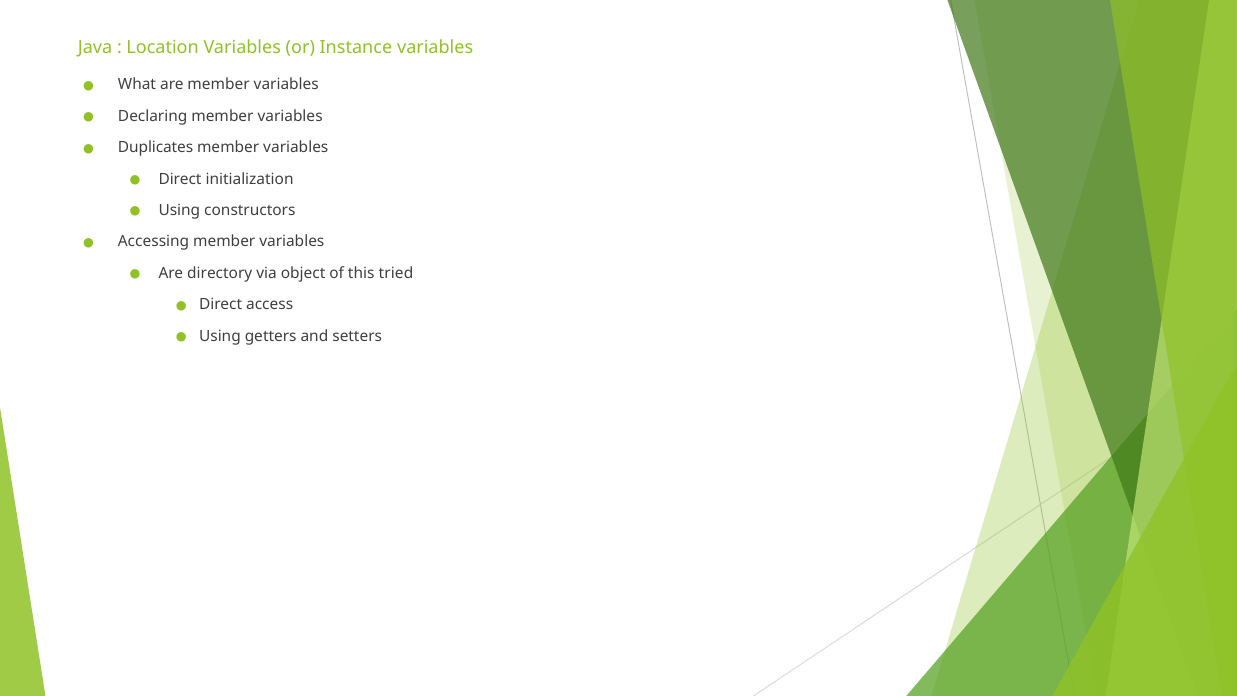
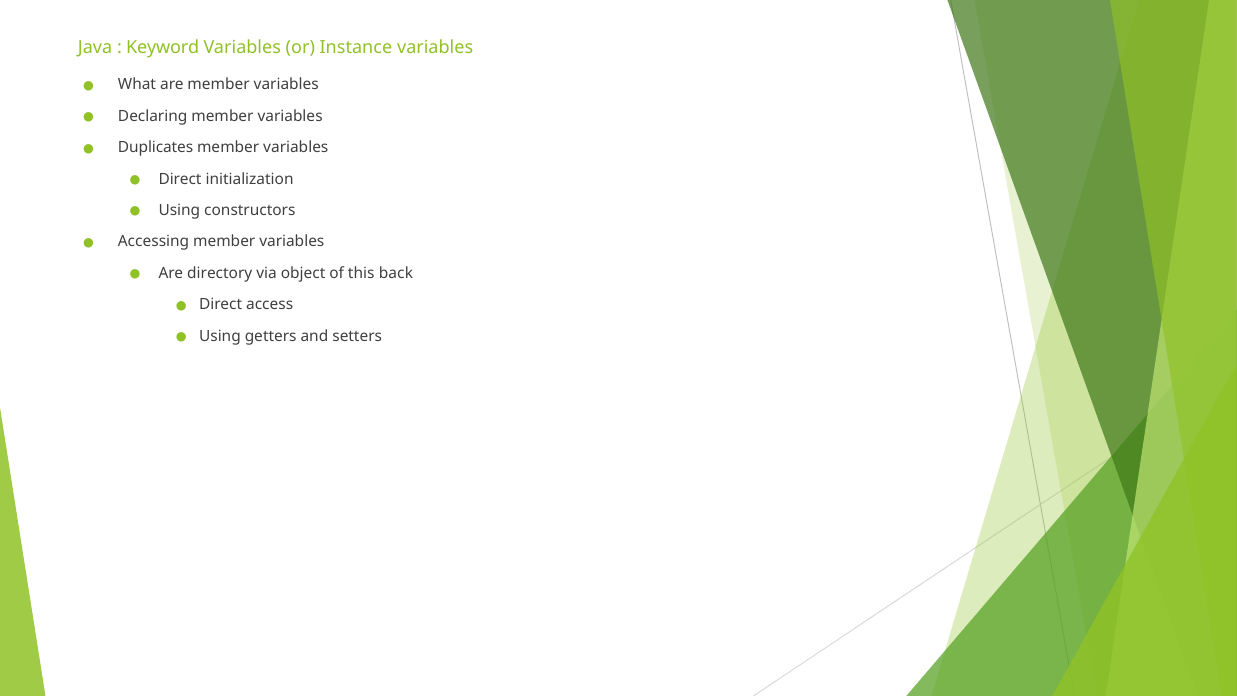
Location: Location -> Keyword
tried: tried -> back
